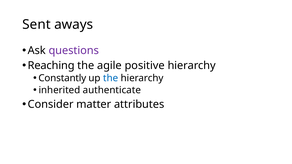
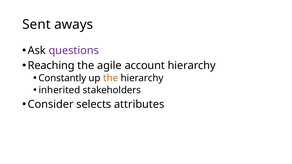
positive: positive -> account
the at (111, 78) colour: blue -> orange
authenticate: authenticate -> stakeholders
matter: matter -> selects
